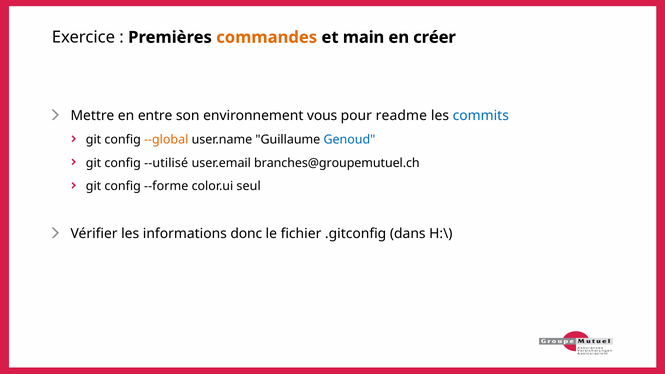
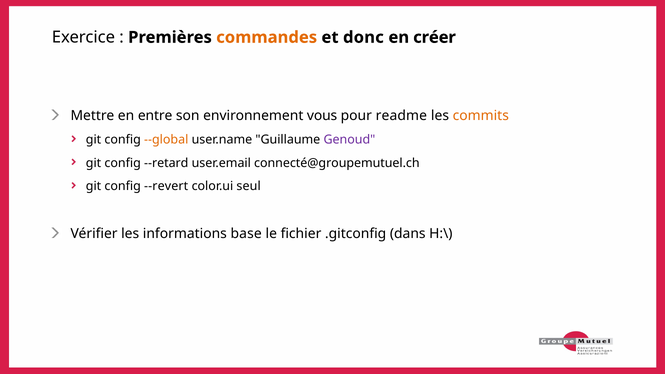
main: main -> donc
commits colour: blue -> orange
Genoud colour: blue -> purple
--utilisé: --utilisé -> --retard
branches@groupemutuel.ch: branches@groupemutuel.ch -> connecté@groupemutuel.ch
--forme: --forme -> --revert
donc: donc -> base
